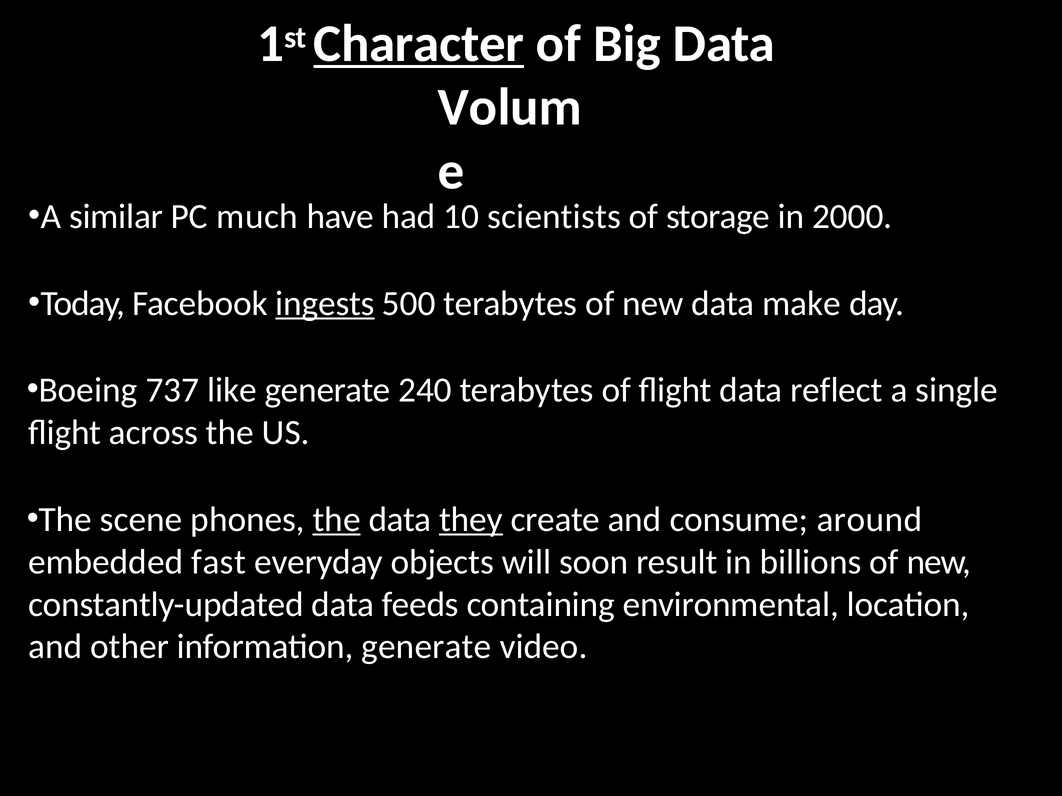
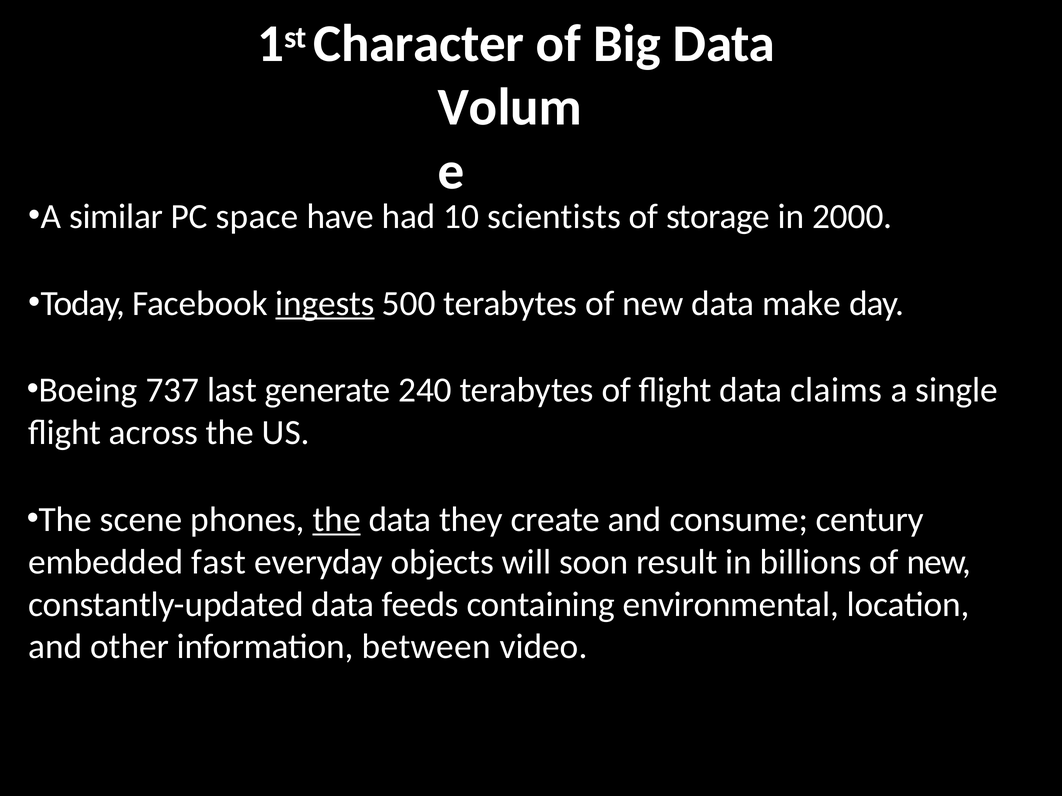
Character underline: present -> none
much: much -> space
like: like -> last
reflect: reflect -> claims
they underline: present -> none
around: around -> century
information generate: generate -> between
